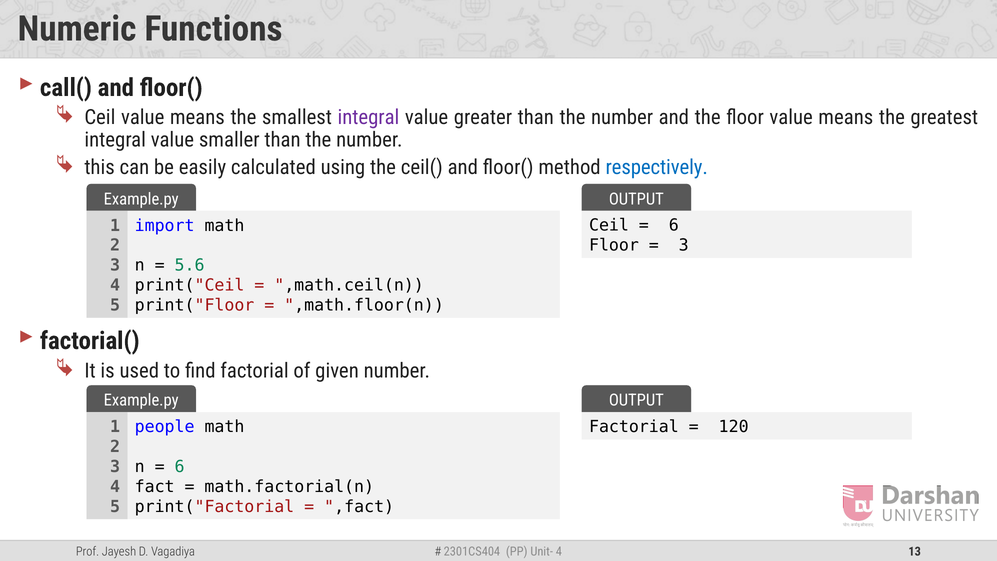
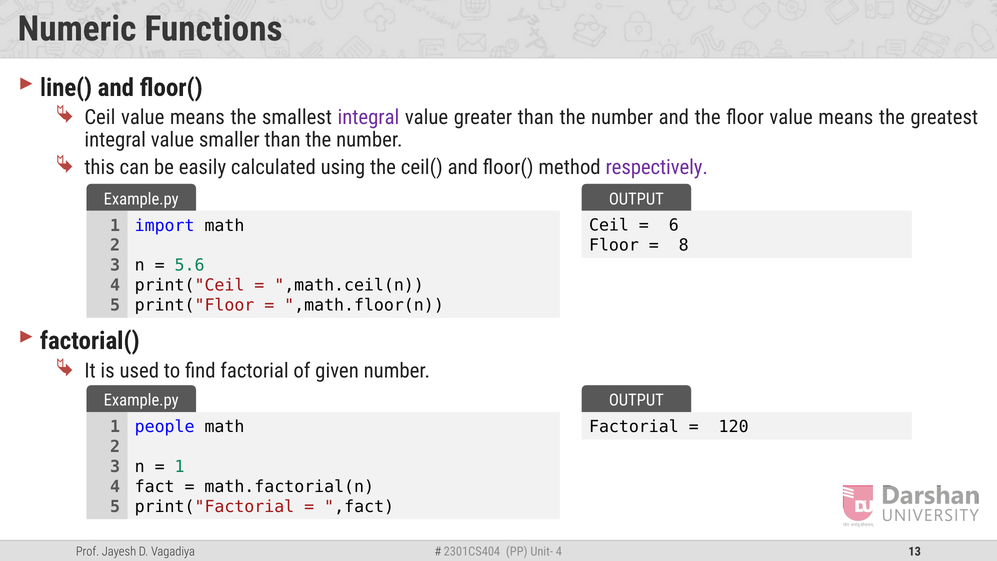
call(: call( -> line(
respectively colour: blue -> purple
3 at (684, 245): 3 -> 8
6 at (180, 467): 6 -> 1
